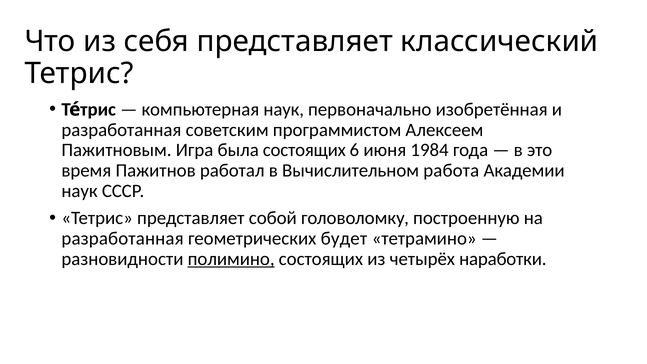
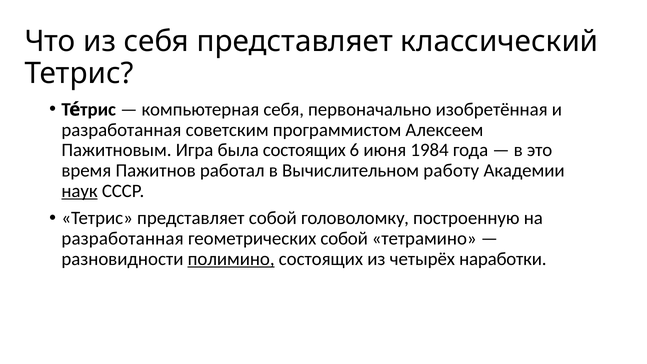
компьютерная наук: наук -> себя
работа: работа -> работу
наук at (80, 191) underline: none -> present
геометрических будет: будет -> собой
